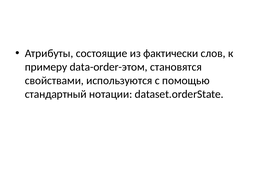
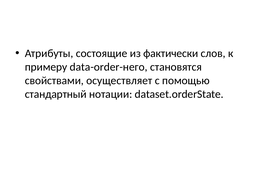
data-order-этом: data-order-этом -> data-order-него
используются: используются -> осуществляет
